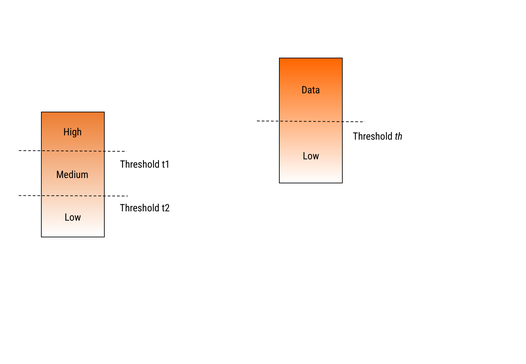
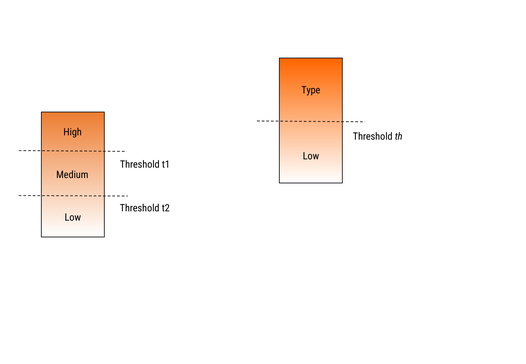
Data: Data -> Type
